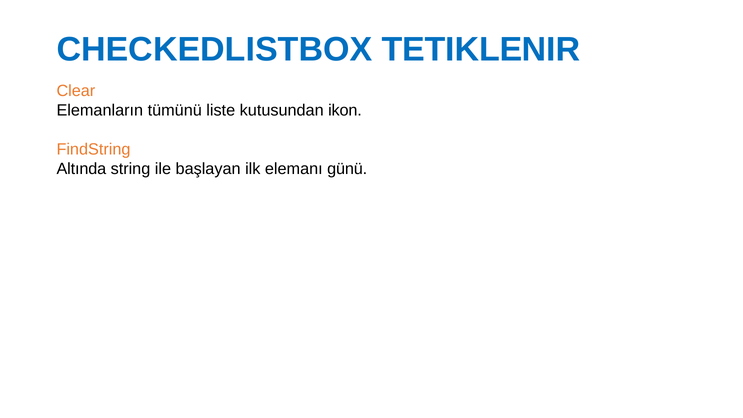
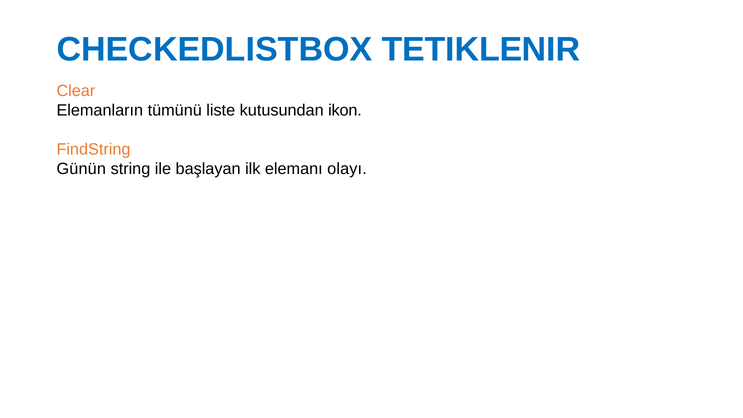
Altında: Altında -> Günün
günü: günü -> olayı
